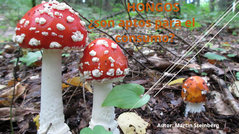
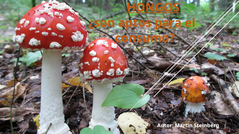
HONGOS underline: none -> present
